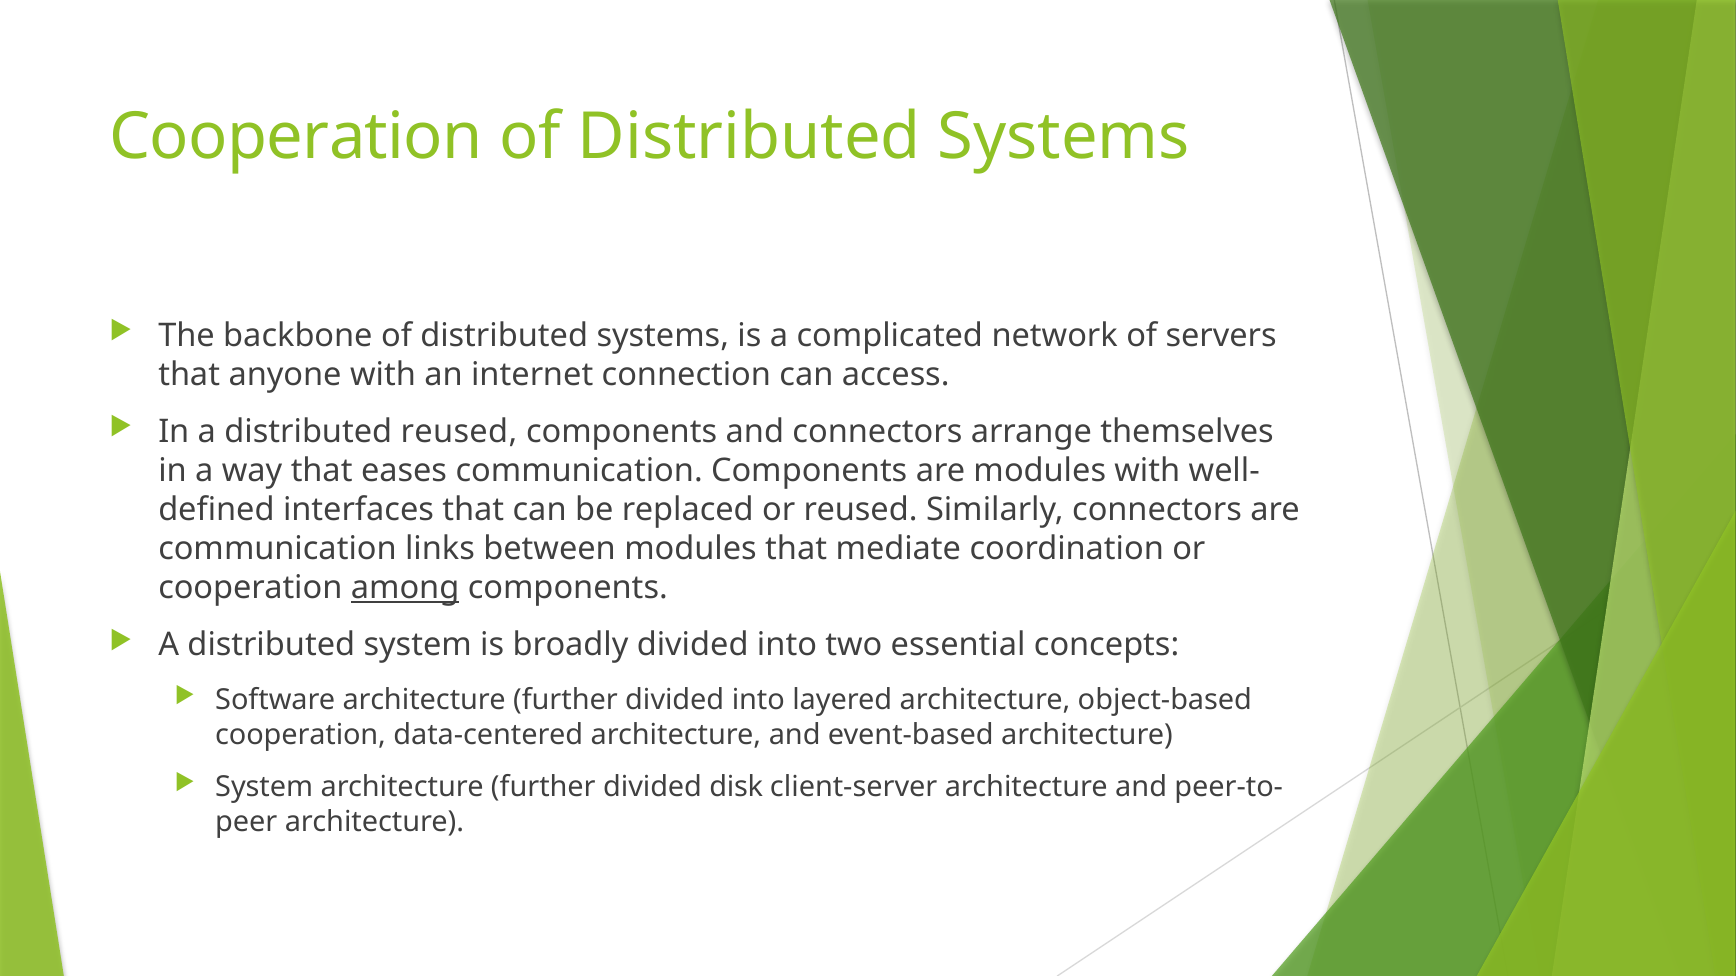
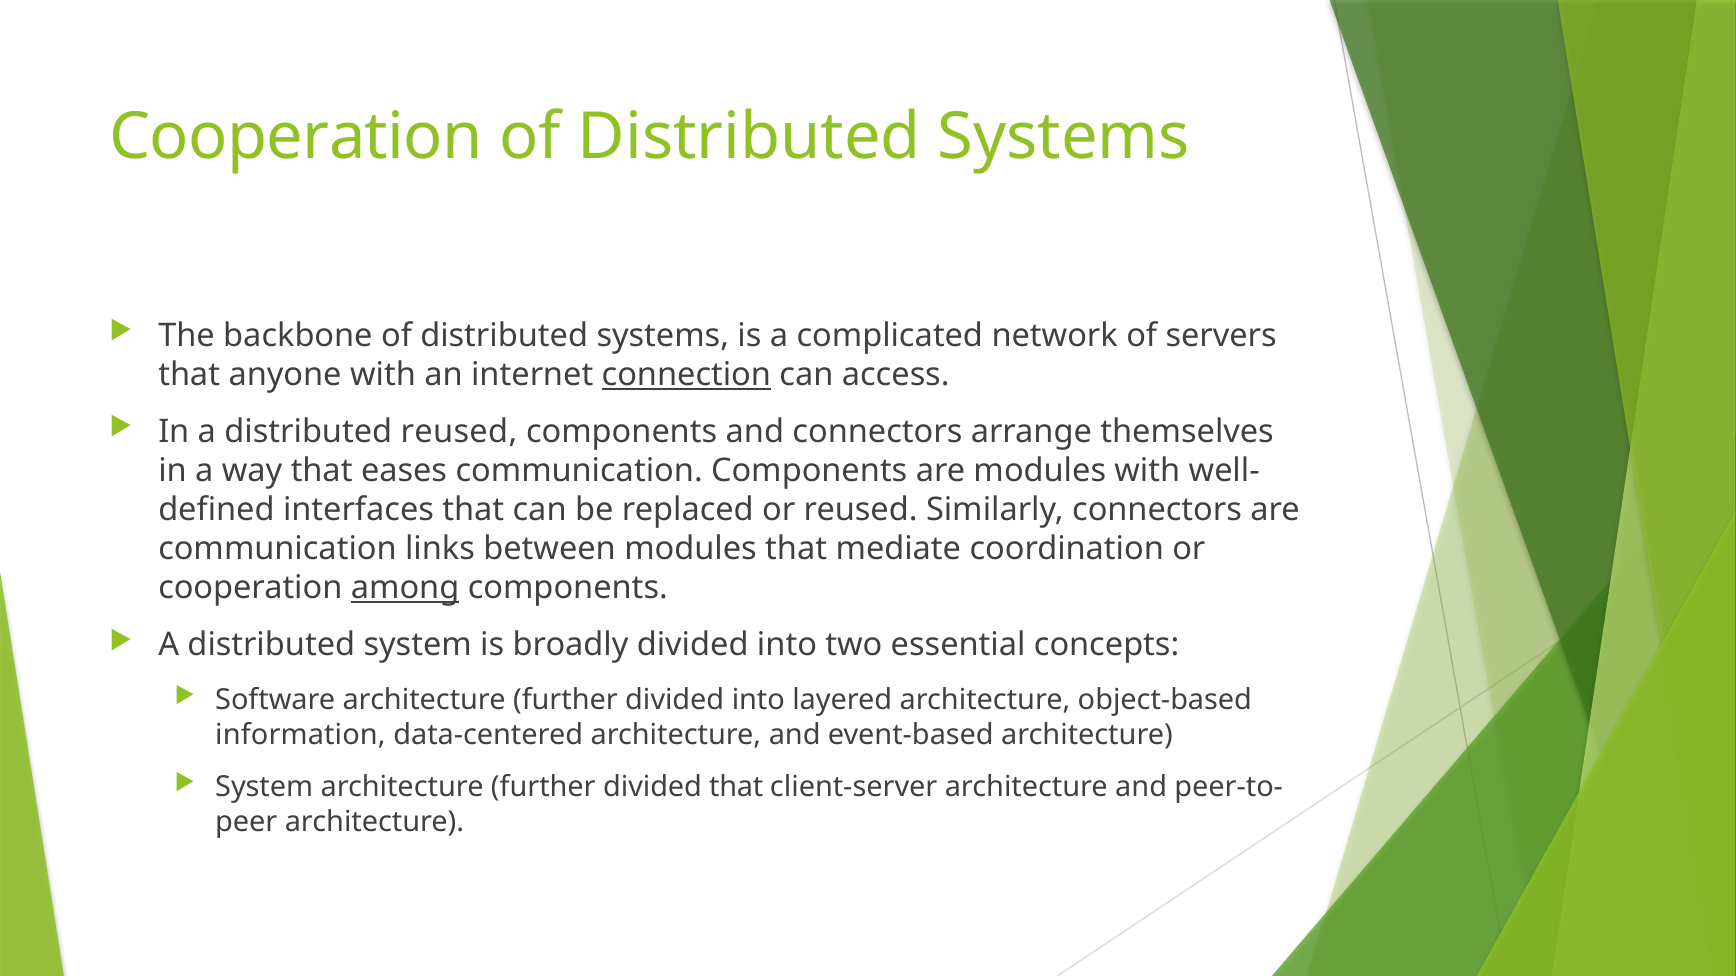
connection underline: none -> present
cooperation at (301, 735): cooperation -> information
divided disk: disk -> that
